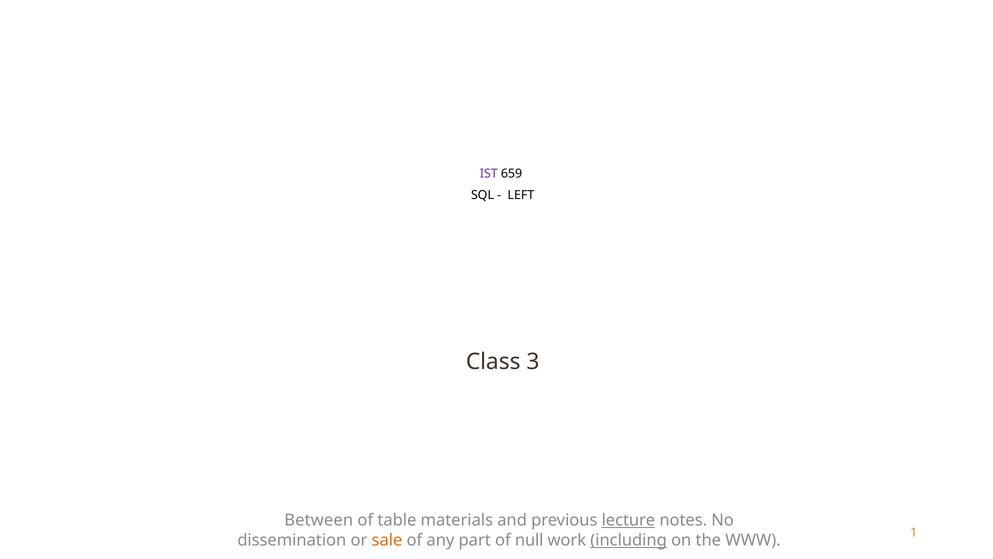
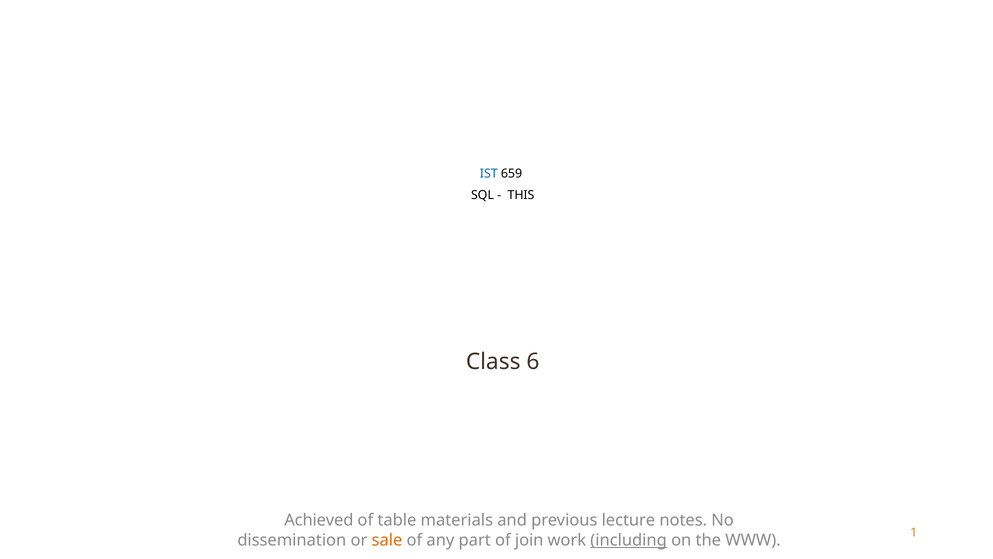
IST colour: purple -> blue
LEFT: LEFT -> THIS
3: 3 -> 6
Between: Between -> Achieved
lecture underline: present -> none
null: null -> join
